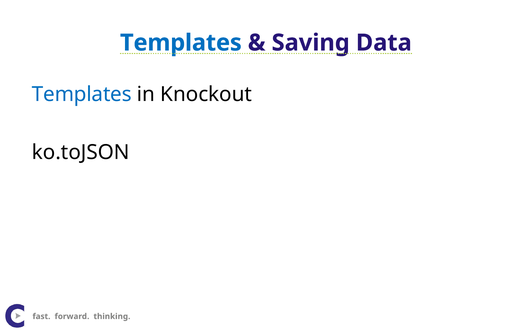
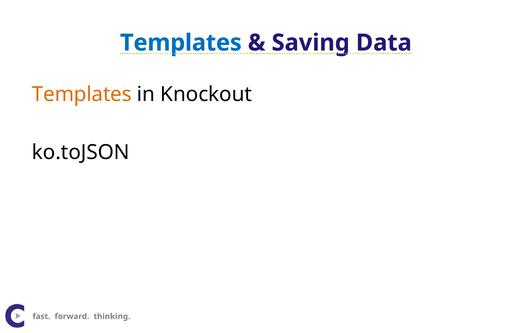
Templates at (82, 94) colour: blue -> orange
